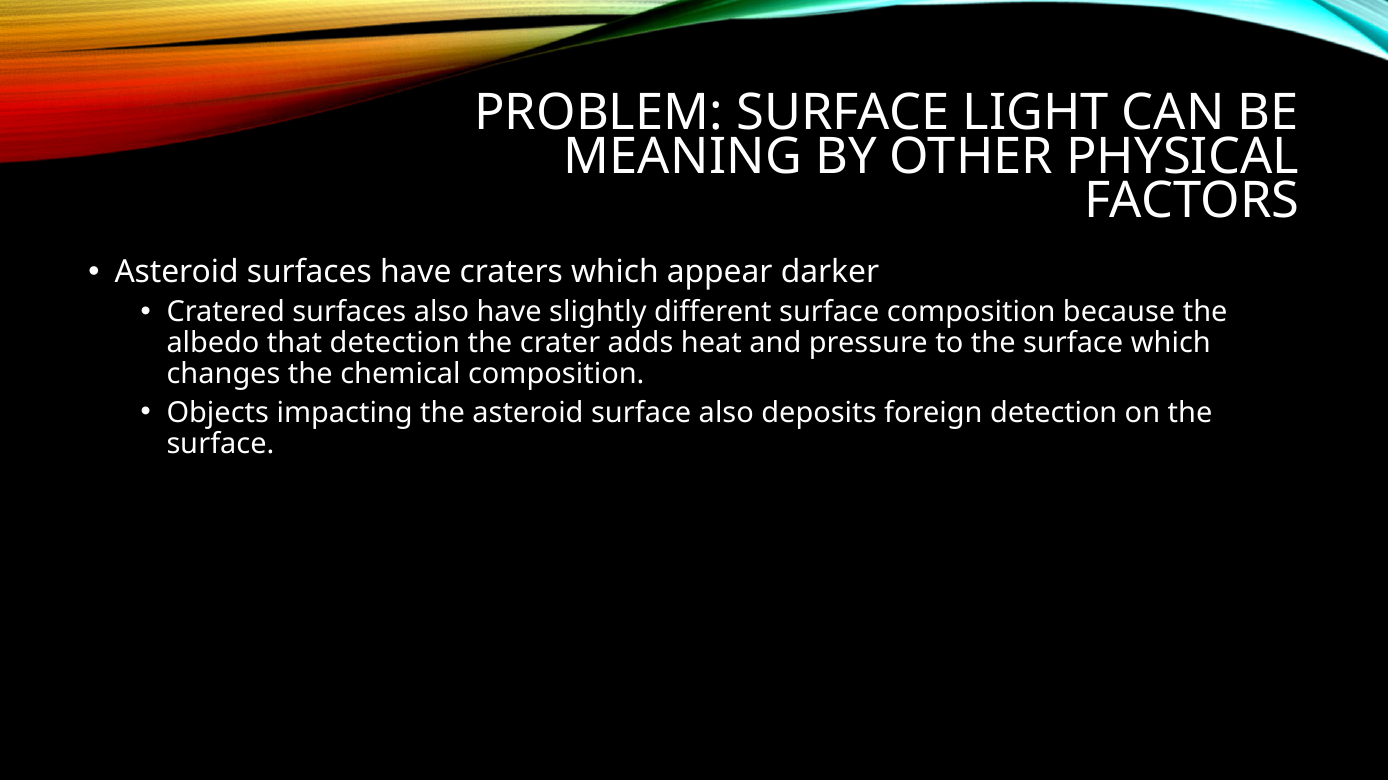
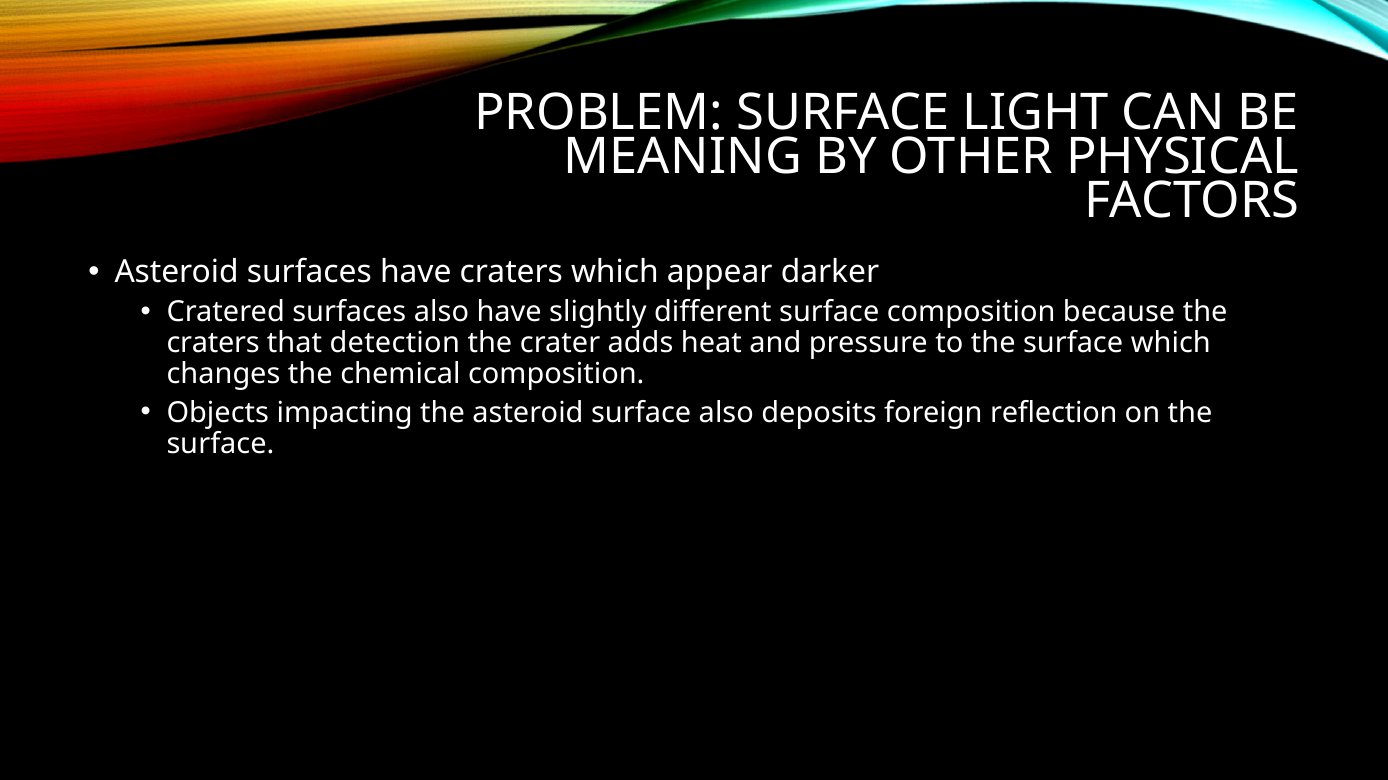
albedo at (213, 343): albedo -> craters
foreign detection: detection -> reflection
